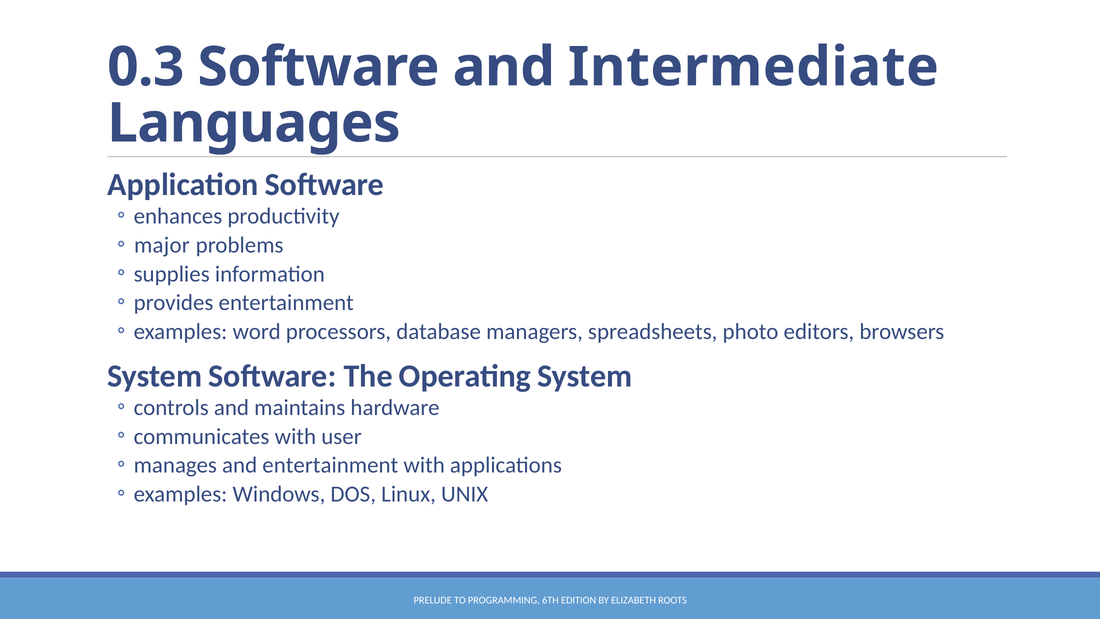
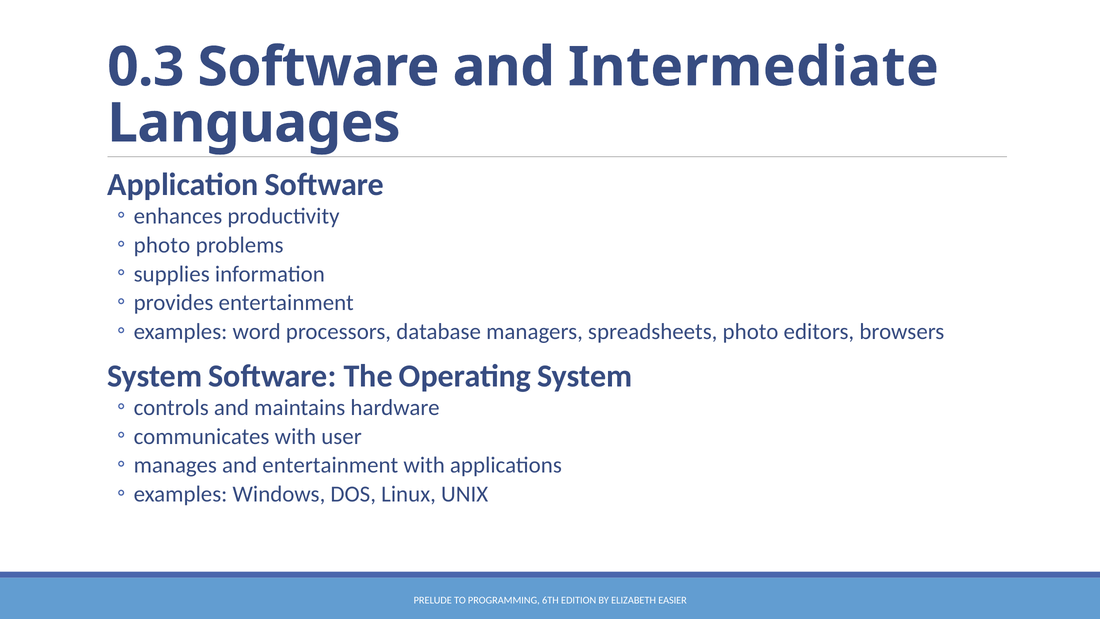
major at (162, 245): major -> photo
ROOTS: ROOTS -> EASIER
